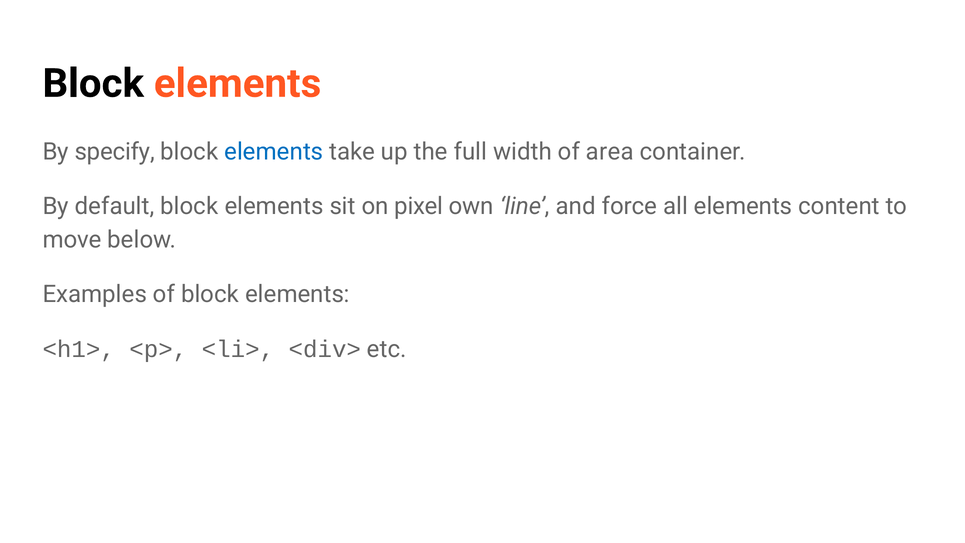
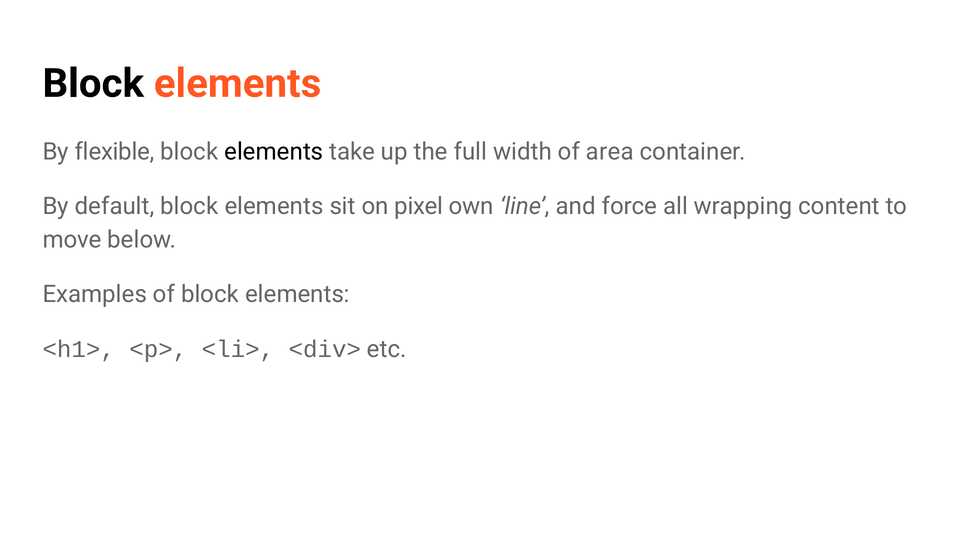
specify: specify -> flexible
elements at (274, 152) colour: blue -> black
all elements: elements -> wrapping
